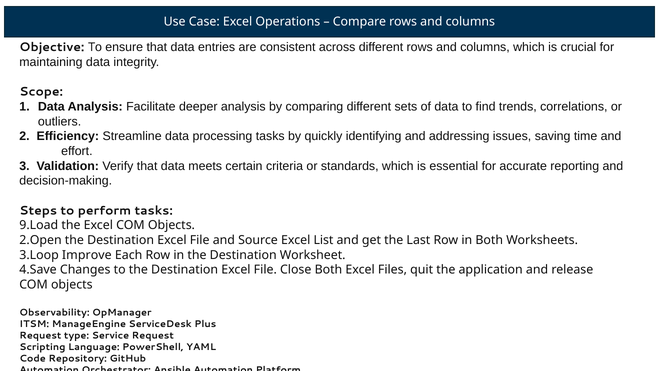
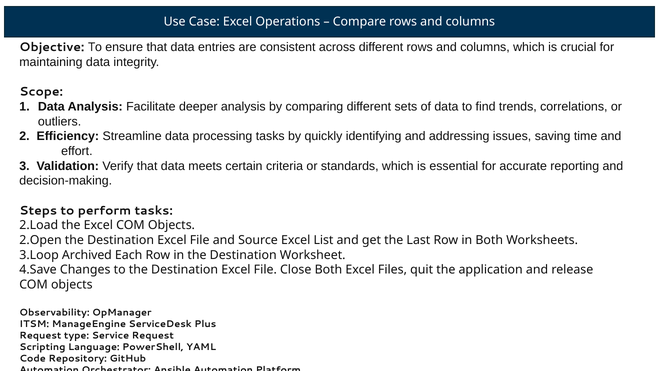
9.Load: 9.Load -> 2.Load
Improve: Improve -> Archived
